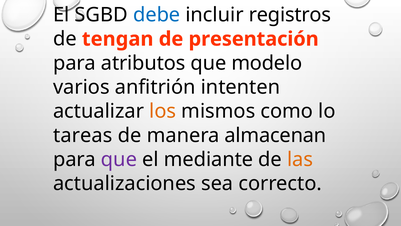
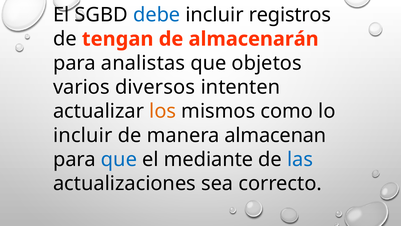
presentación: presentación -> almacenarán
atributos: atributos -> analistas
modelo: modelo -> objetos
anfitrión: anfitrión -> diversos
tareas at (83, 135): tareas -> incluir
que at (119, 159) colour: purple -> blue
las colour: orange -> blue
